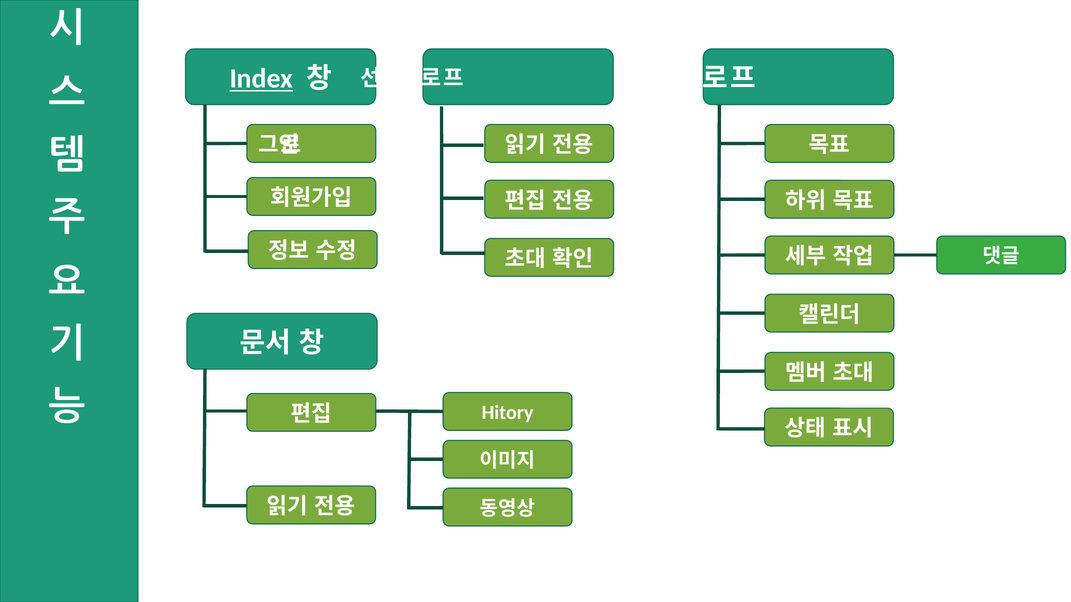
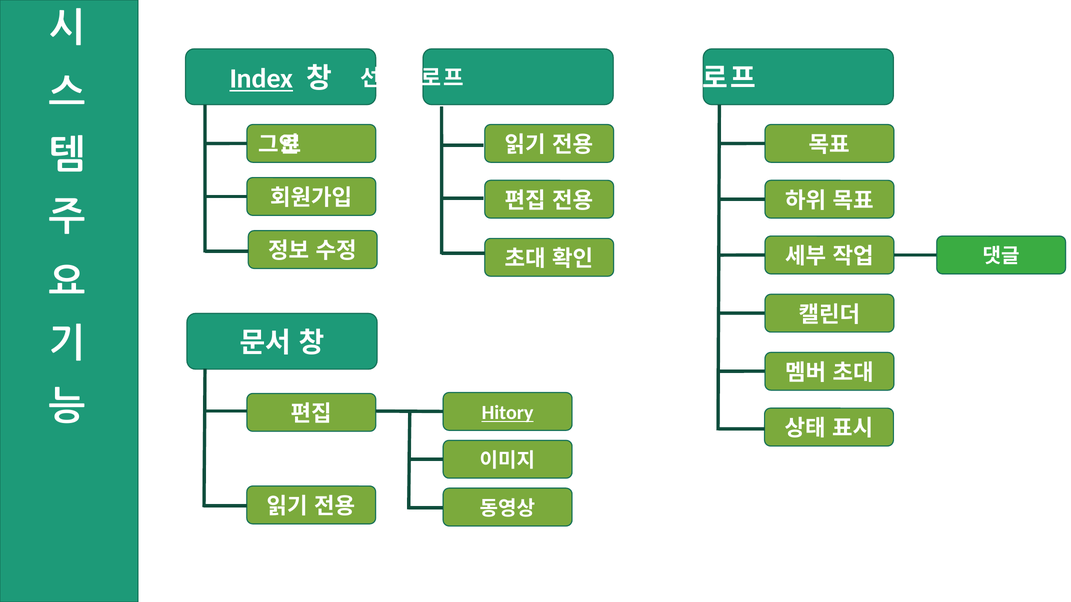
Hitory underline: none -> present
